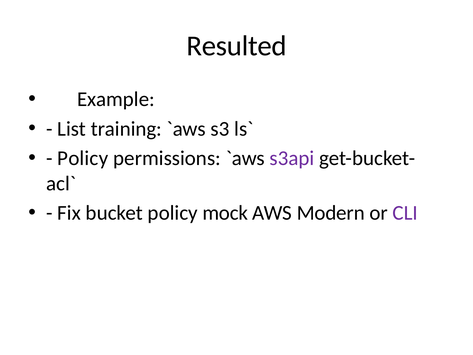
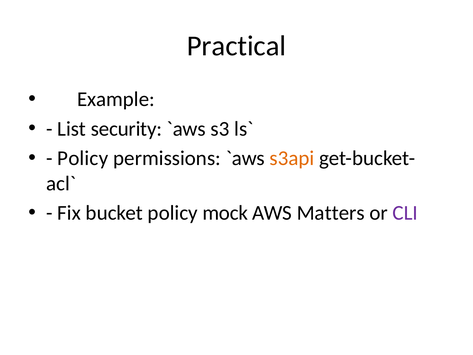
Resulted: Resulted -> Practical
training: training -> security
s3api colour: purple -> orange
Modern: Modern -> Matters
